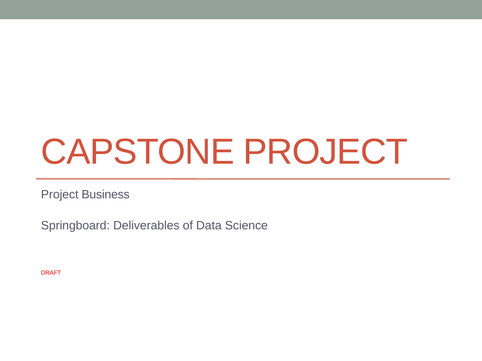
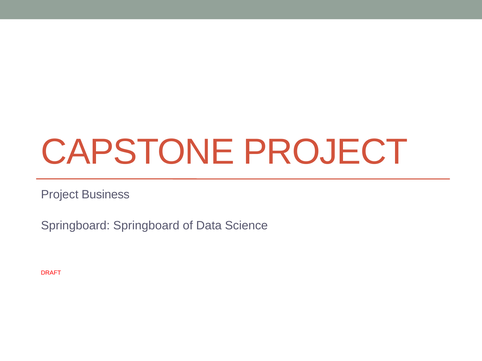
Springboard Deliverables: Deliverables -> Springboard
